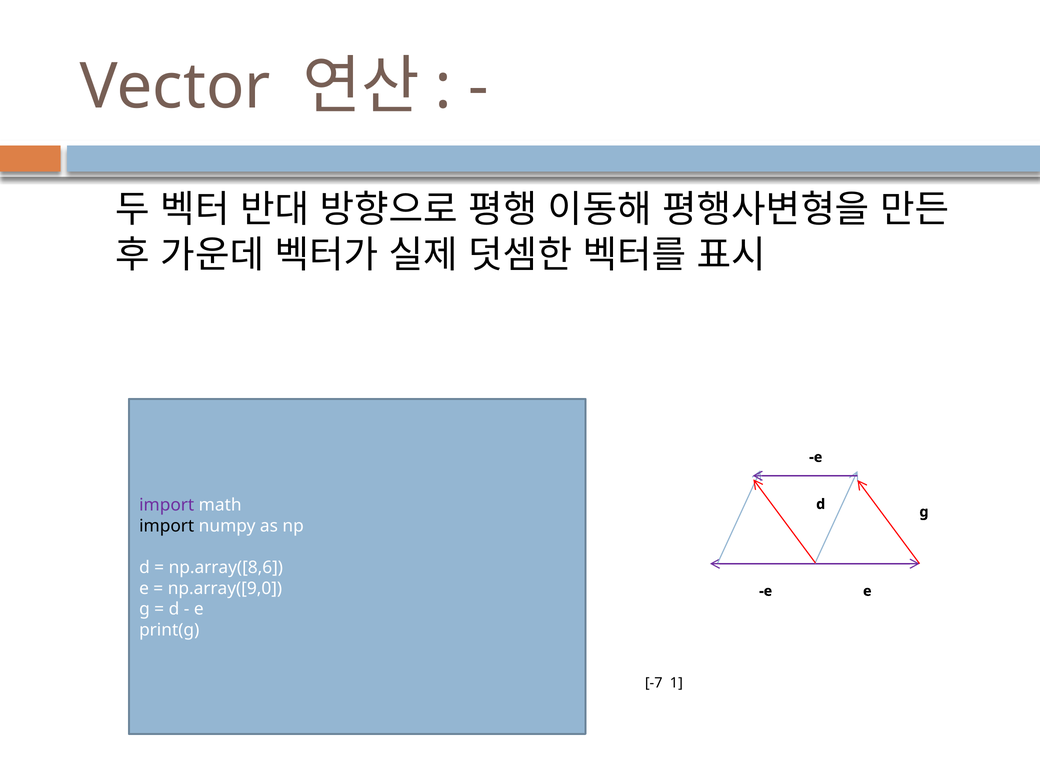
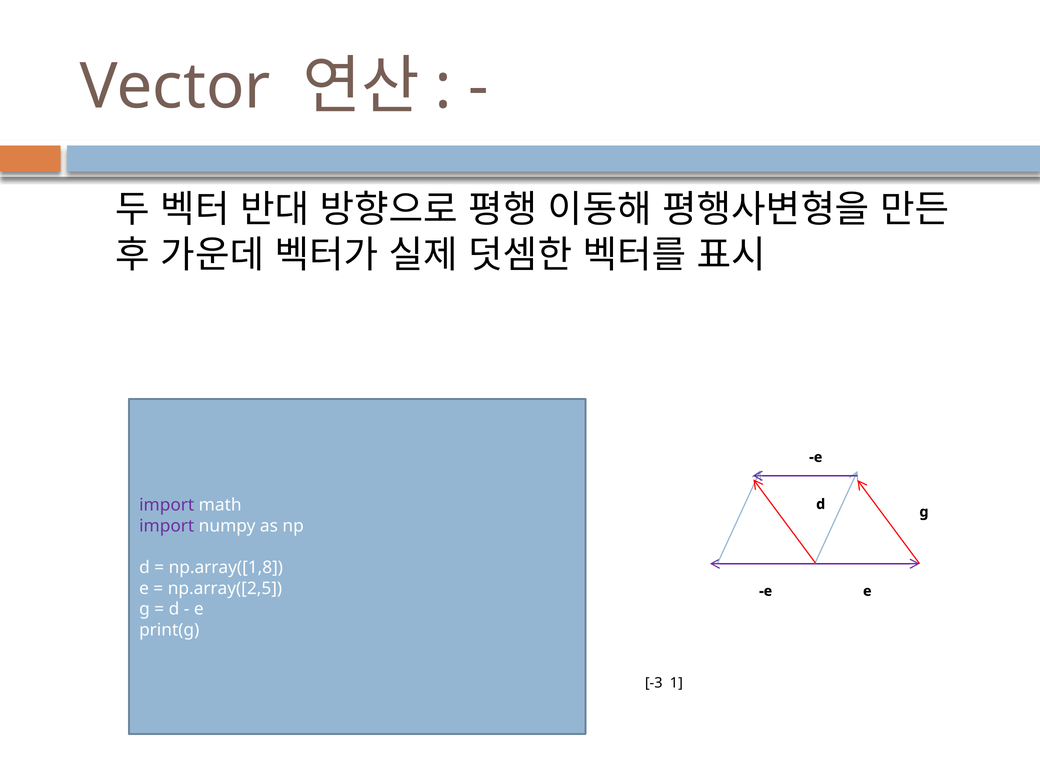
import at (167, 526) colour: black -> purple
np.array([8,6: np.array([8,6 -> np.array([1,8
np.array([9,0: np.array([9,0 -> np.array([2,5
-7: -7 -> -3
